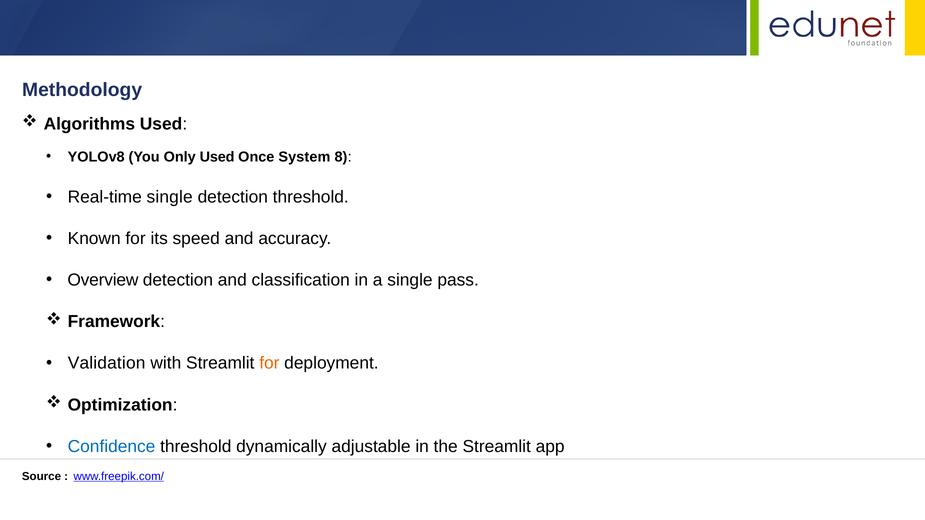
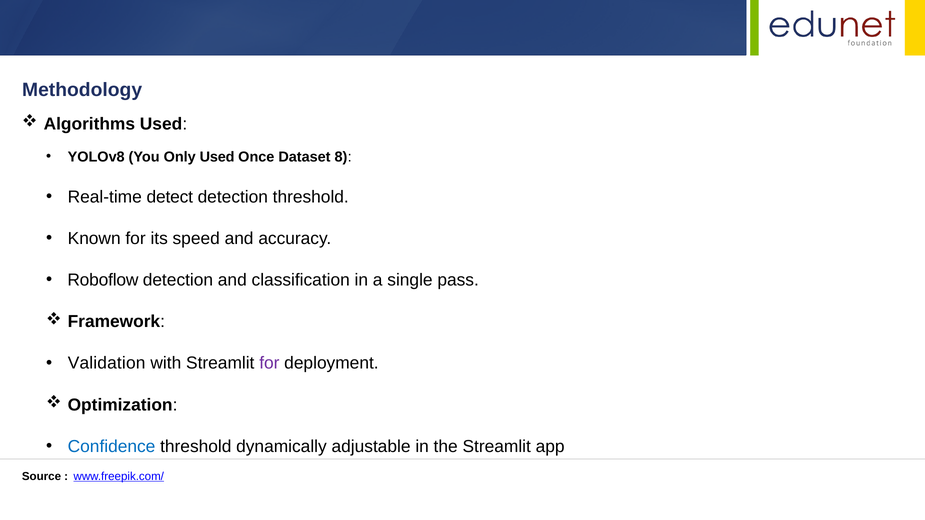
System: System -> Dataset
Real-time single: single -> detect
Overview: Overview -> Roboflow
for at (269, 363) colour: orange -> purple
